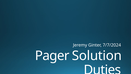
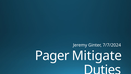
Solution: Solution -> Mitigate
